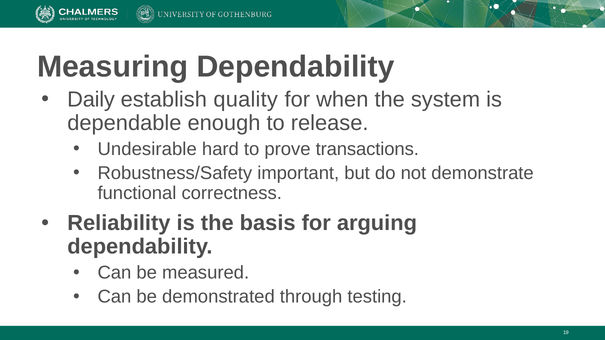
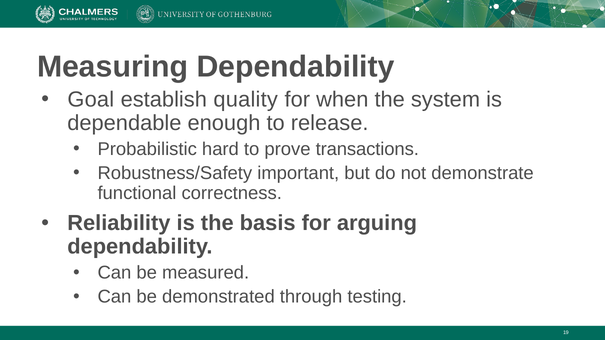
Daily: Daily -> Goal
Undesirable: Undesirable -> Probabilistic
